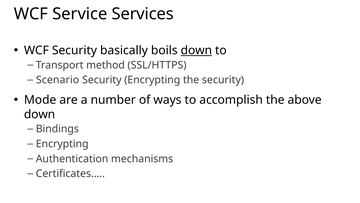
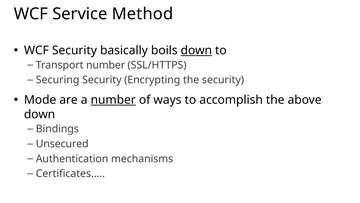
Services: Services -> Method
Transport method: method -> number
Scenario: Scenario -> Securing
number at (113, 100) underline: none -> present
Encrypting at (62, 144): Encrypting -> Unsecured
